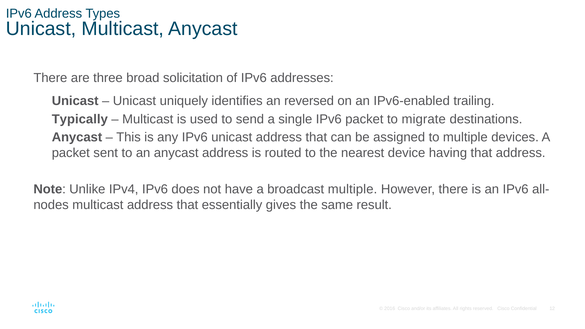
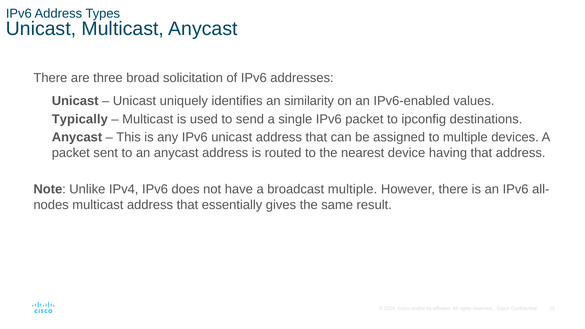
reversed: reversed -> similarity
trailing: trailing -> values
migrate: migrate -> ipconfig
